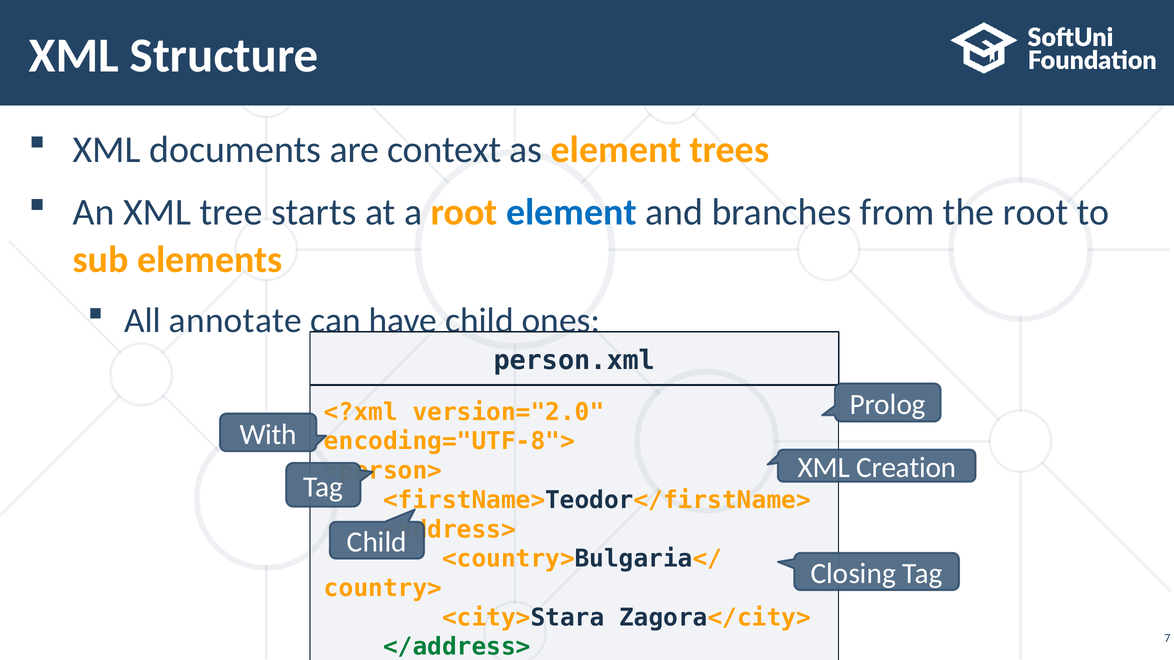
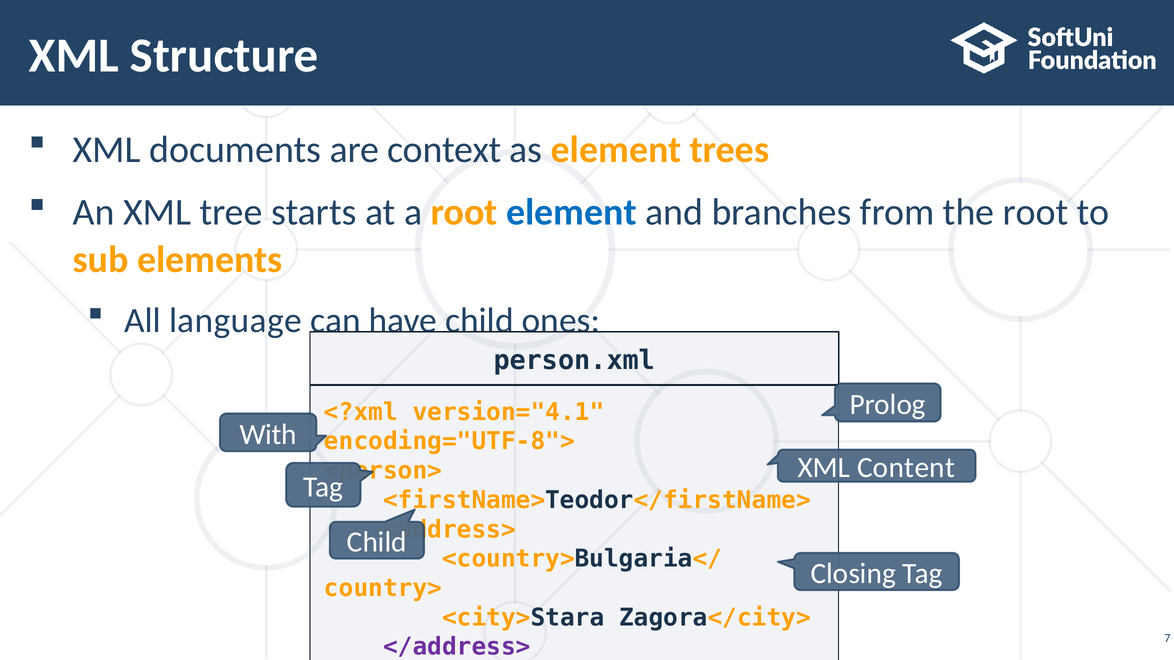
annotate: annotate -> language
version="2.0: version="2.0 -> version="4.1
Creation: Creation -> Content
</address> colour: green -> purple
